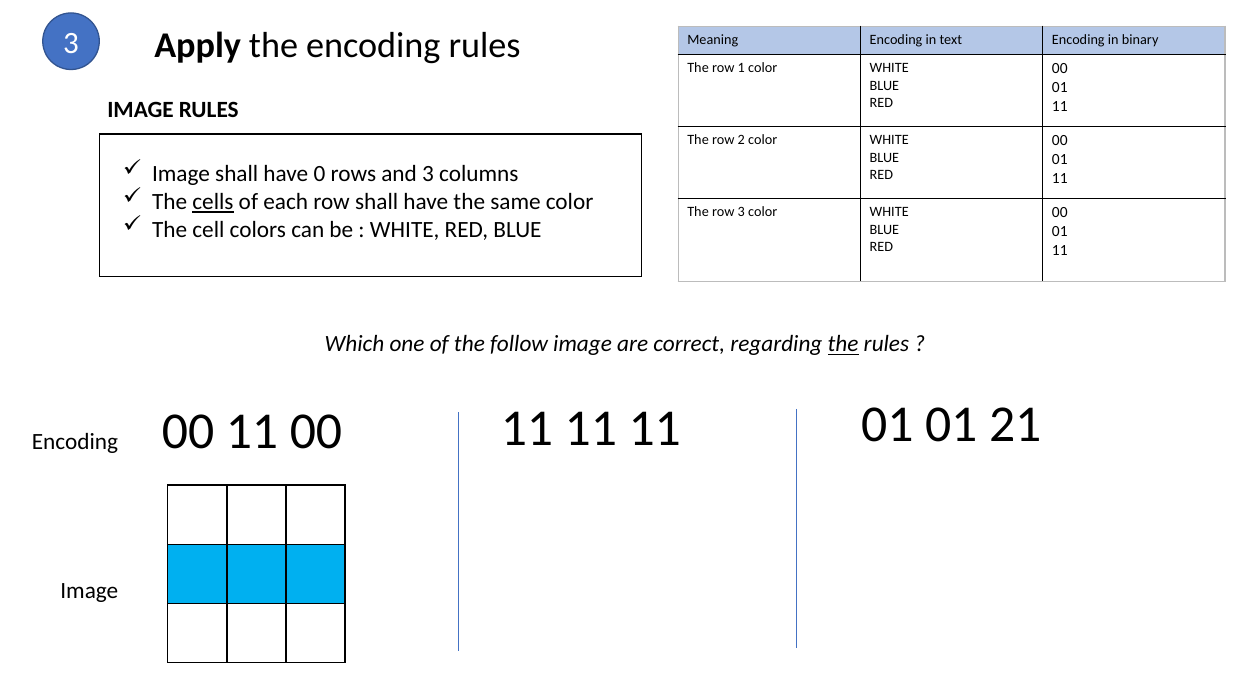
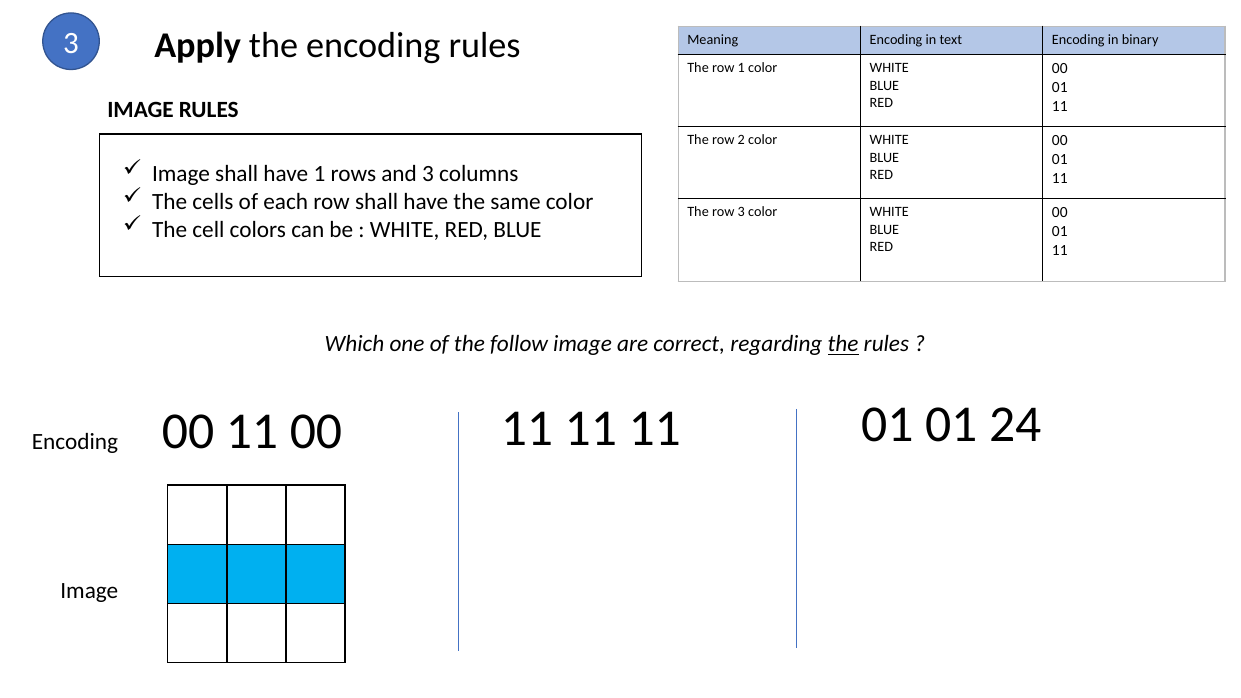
have 0: 0 -> 1
cells underline: present -> none
21: 21 -> 24
